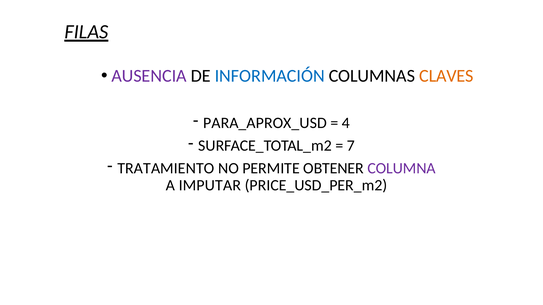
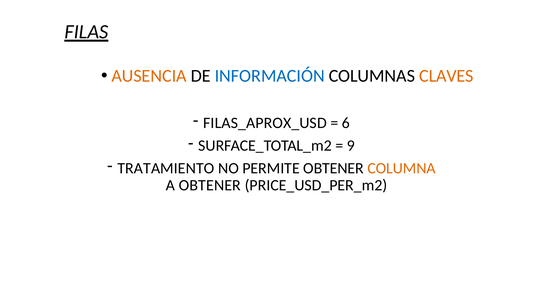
AUSENCIA colour: purple -> orange
PARA_APROX_USD: PARA_APROX_USD -> FILAS_APROX_USD
4: 4 -> 6
7: 7 -> 9
COLUMNA colour: purple -> orange
A IMPUTAR: IMPUTAR -> OBTENER
